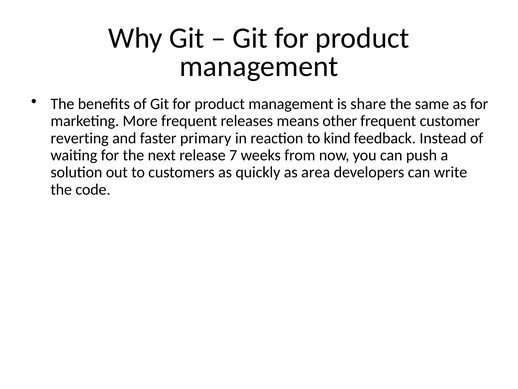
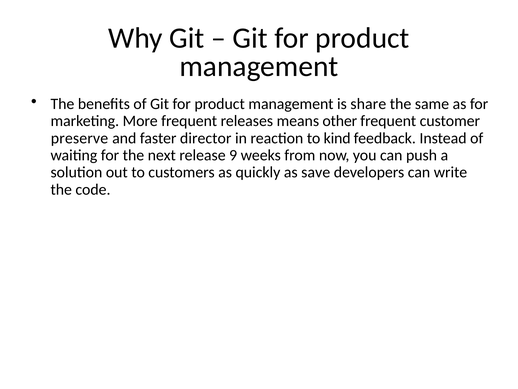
reverting: reverting -> preserve
primary: primary -> director
7: 7 -> 9
area: area -> save
